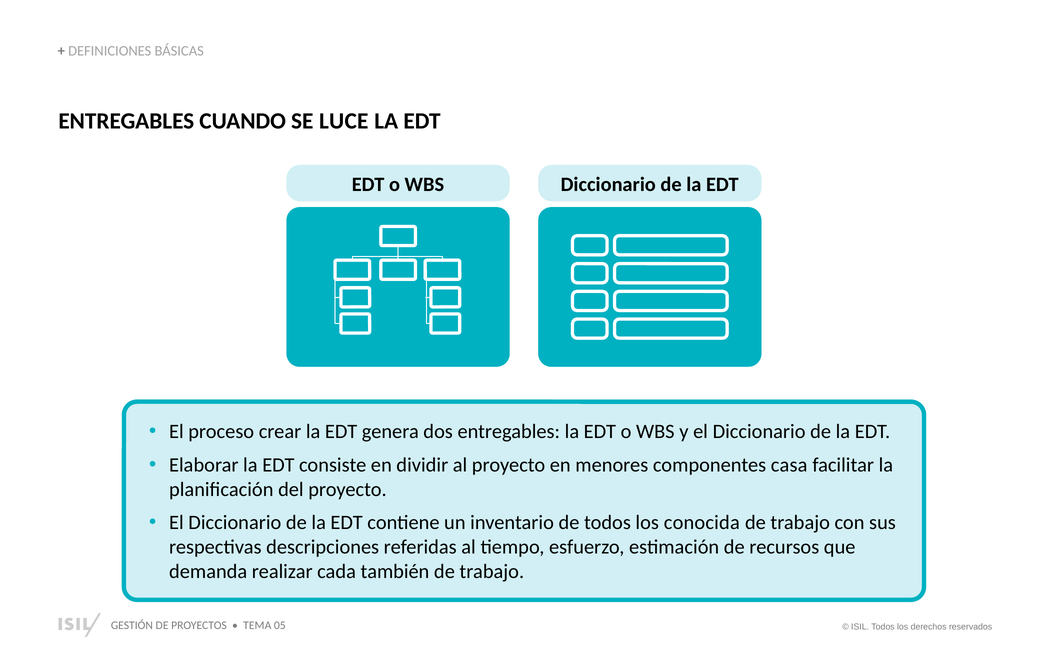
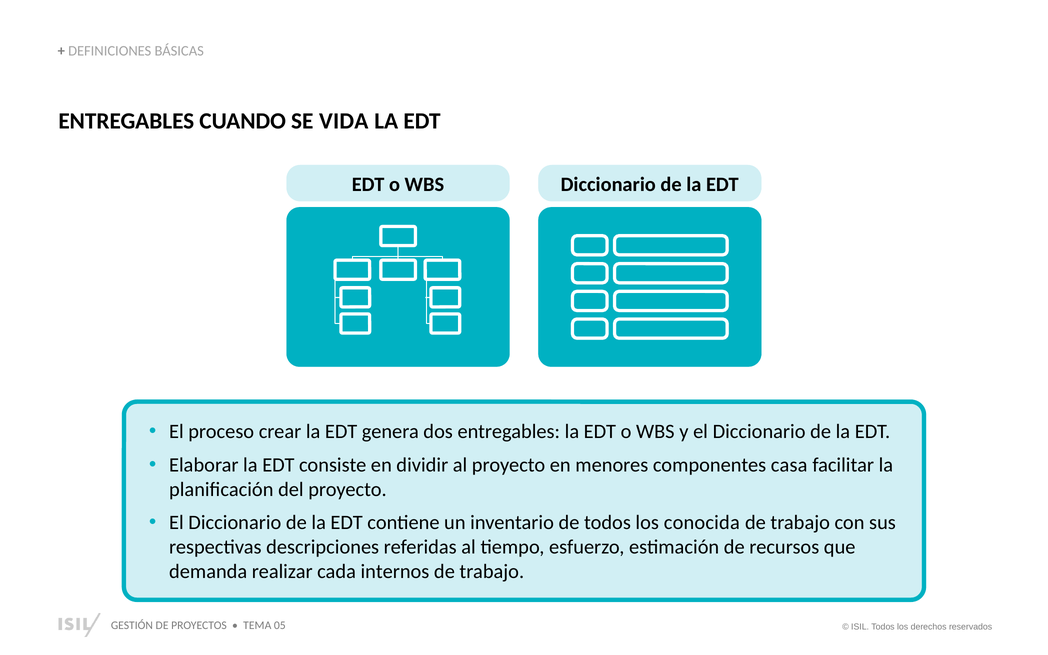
LUCE: LUCE -> VIDA
también: también -> internos
